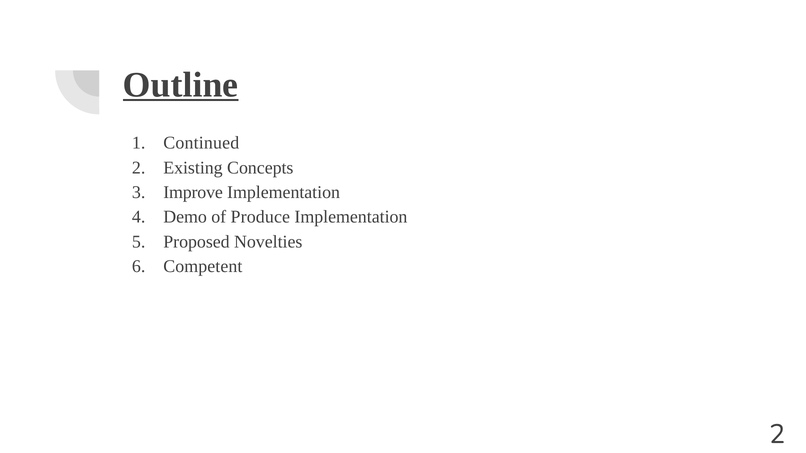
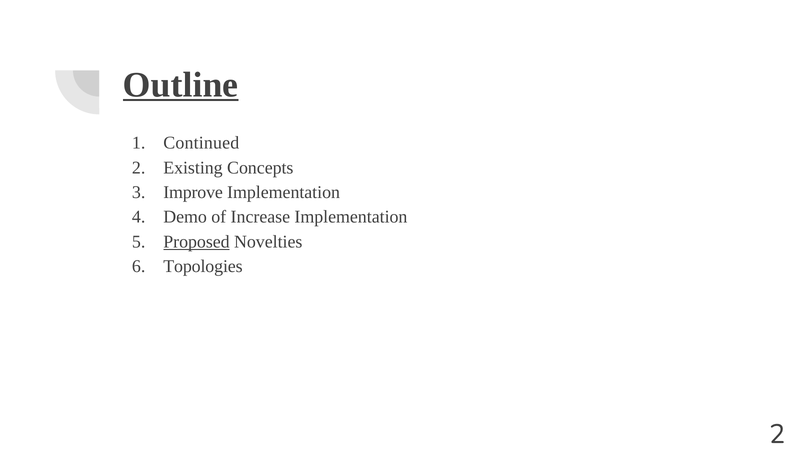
Produce: Produce -> Increase
Proposed underline: none -> present
Competent: Competent -> Topologies
